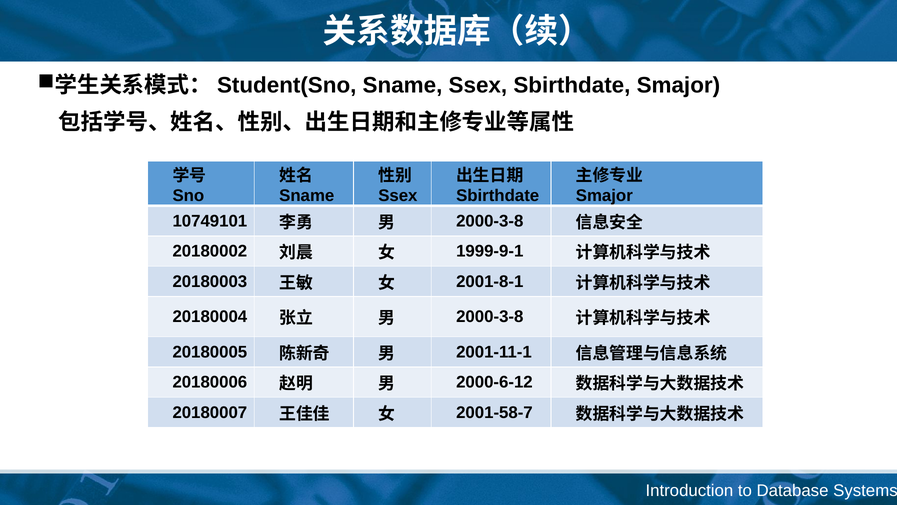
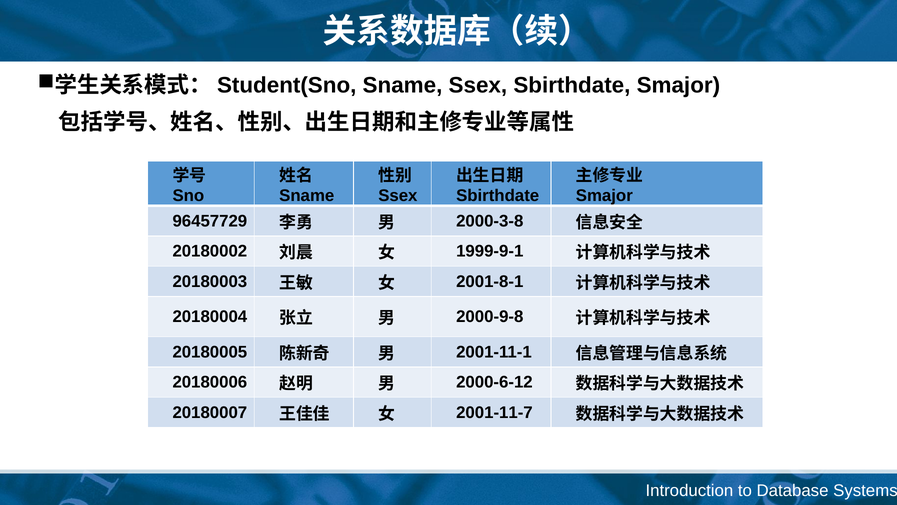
10749101: 10749101 -> 96457729
2000-3-8 at (490, 317): 2000-3-8 -> 2000-9-8
2001-58-7: 2001-58-7 -> 2001-11-7
